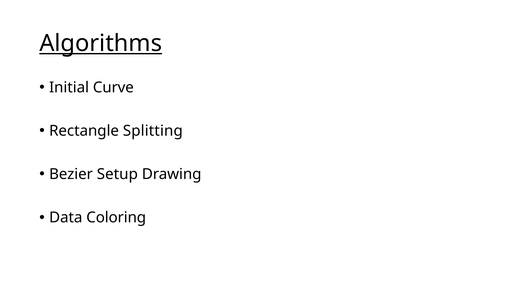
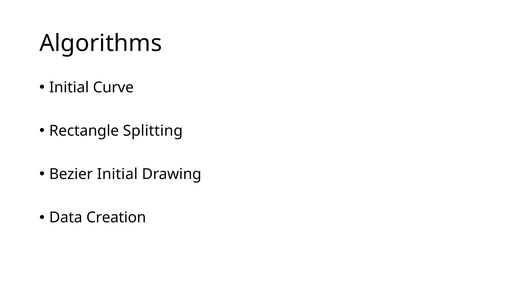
Algorithms underline: present -> none
Bezier Setup: Setup -> Initial
Coloring: Coloring -> Creation
